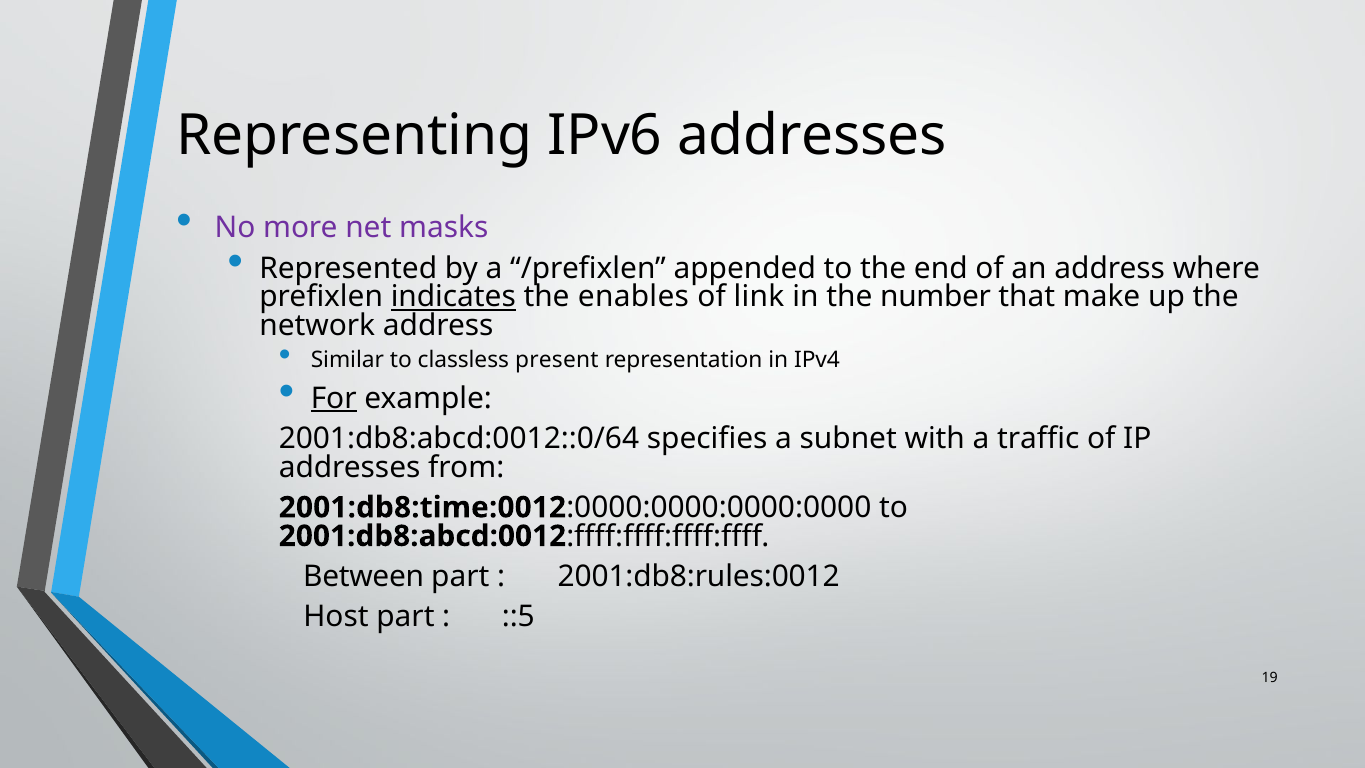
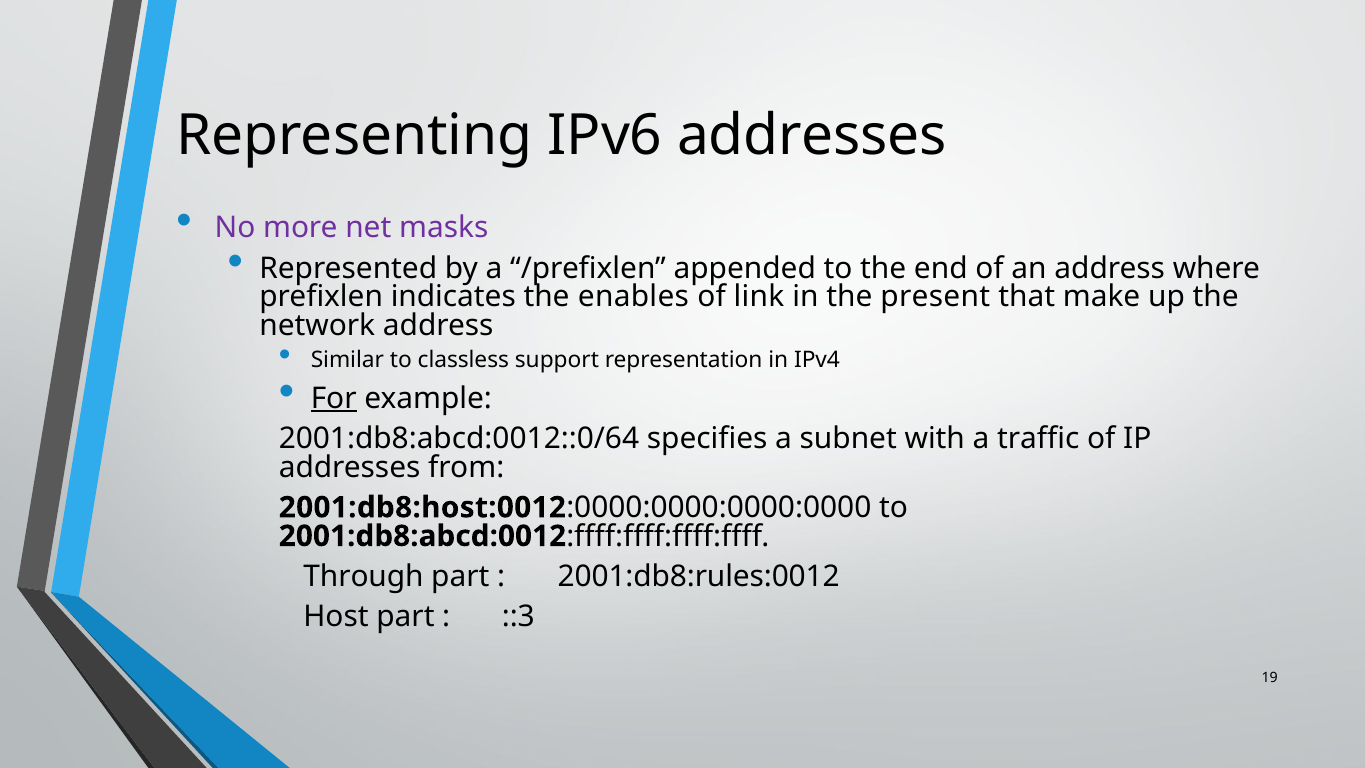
indicates underline: present -> none
number: number -> present
present: present -> support
2001:db8:time:0012: 2001:db8:time:0012 -> 2001:db8:host:0012
Between: Between -> Through
::5: ::5 -> ::3
